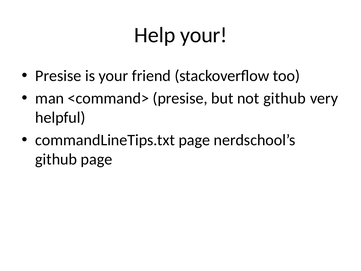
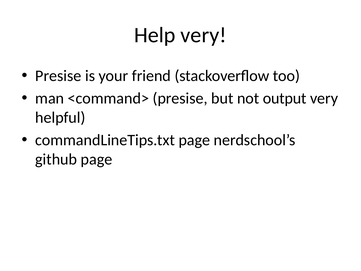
Help your: your -> very
not github: github -> output
